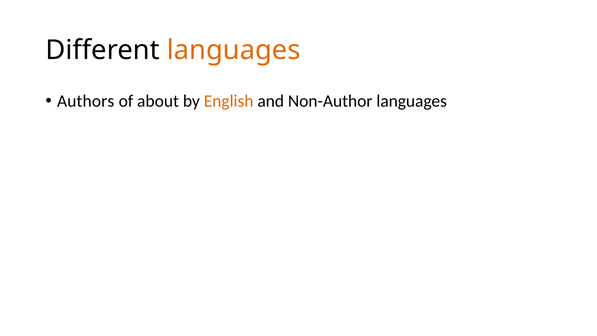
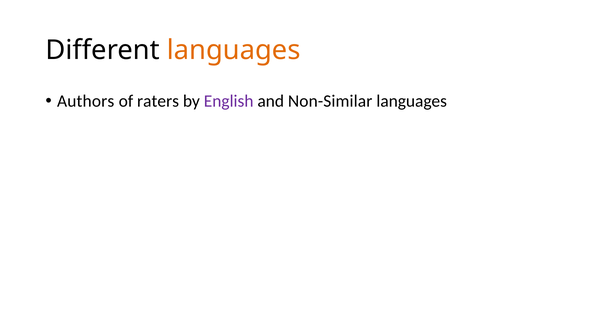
about: about -> raters
English colour: orange -> purple
Non-Author: Non-Author -> Non-Similar
